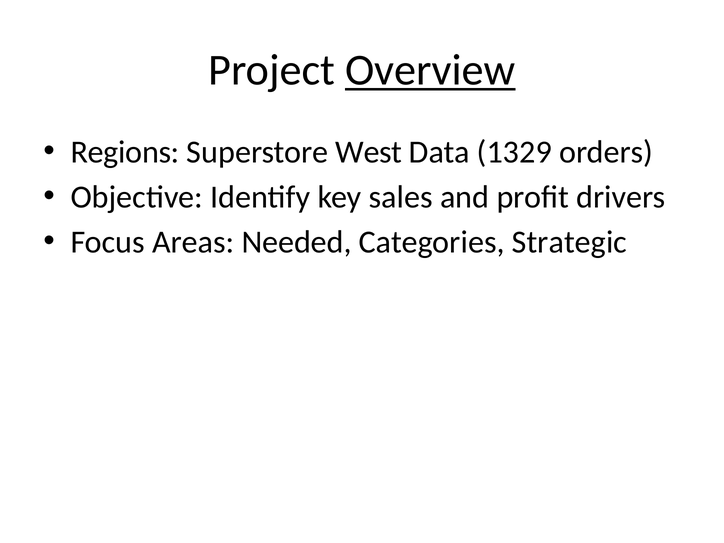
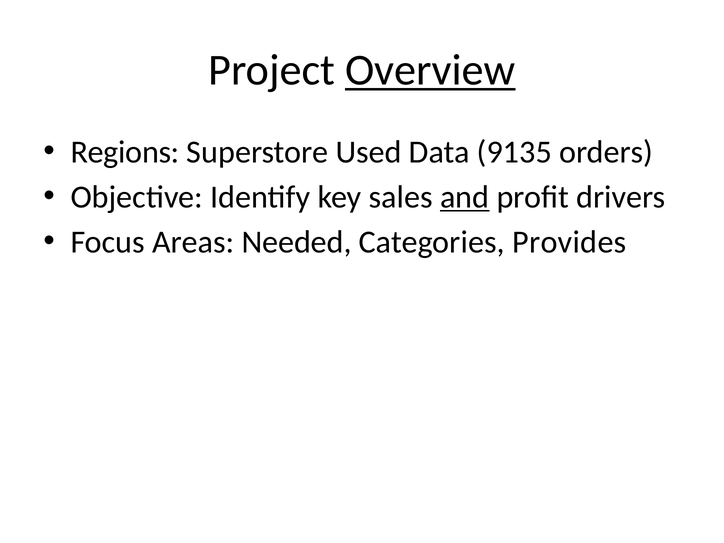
West: West -> Used
1329: 1329 -> 9135
and underline: none -> present
Strategic: Strategic -> Provides
